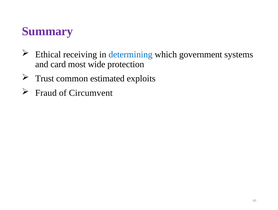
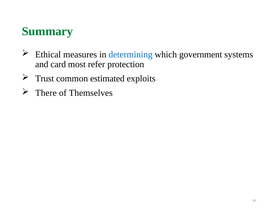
Summary colour: purple -> green
receiving: receiving -> measures
wide: wide -> refer
Fraud: Fraud -> There
Circumvent: Circumvent -> Themselves
